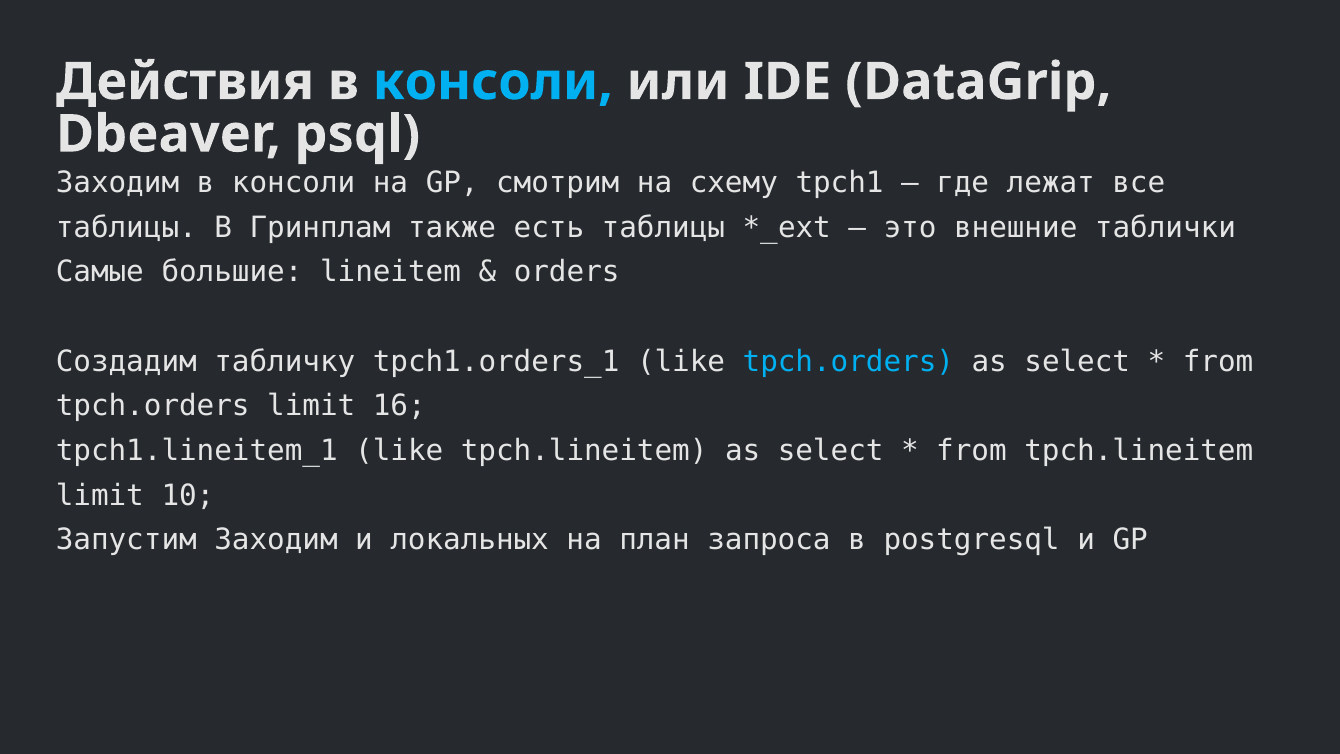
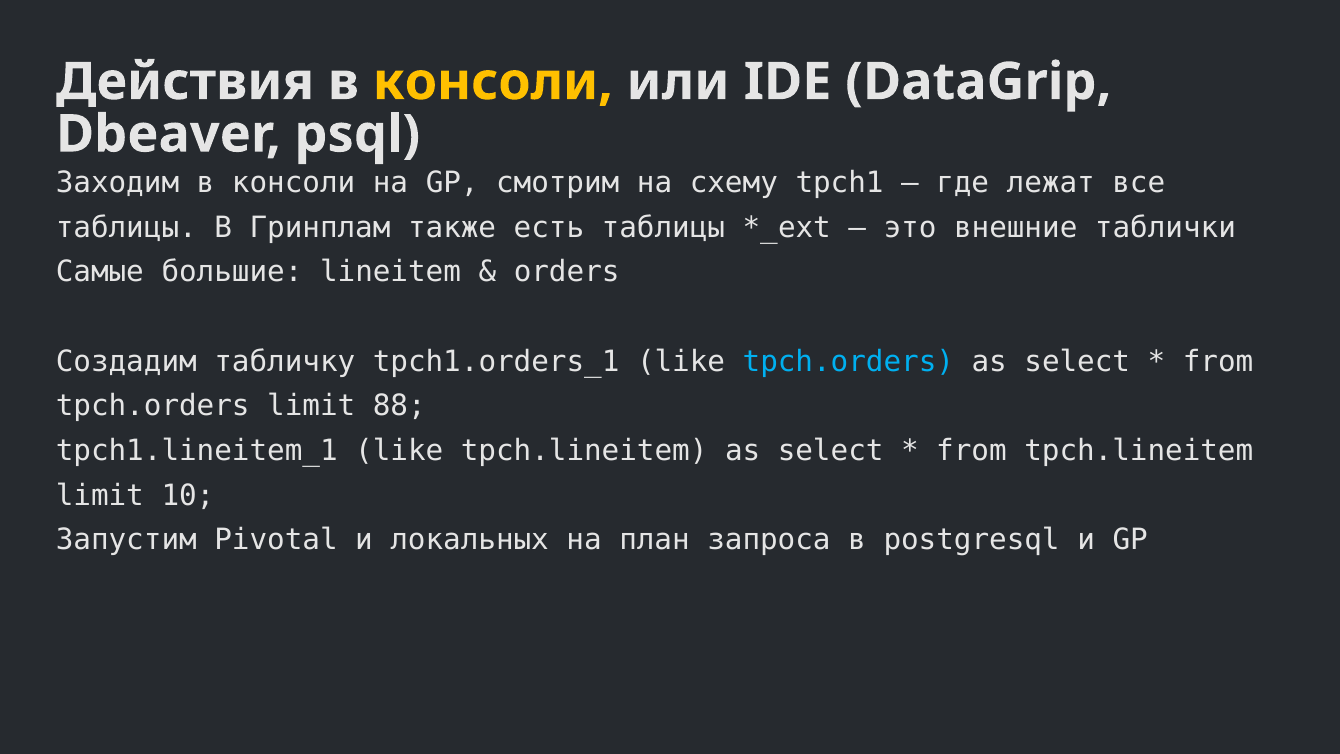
консоли at (493, 82) colour: light blue -> yellow
16: 16 -> 88
Запустим Заходим: Заходим -> Pivotal
